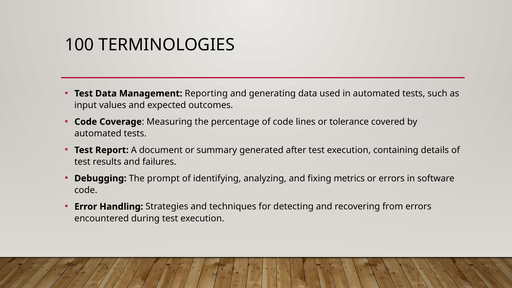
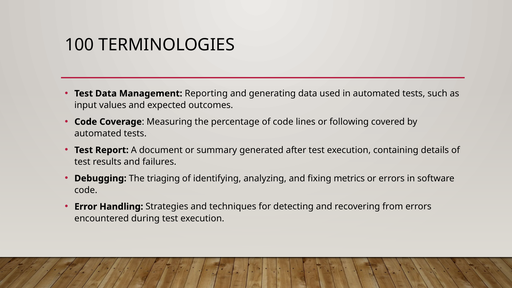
tolerance: tolerance -> following
prompt: prompt -> triaging
